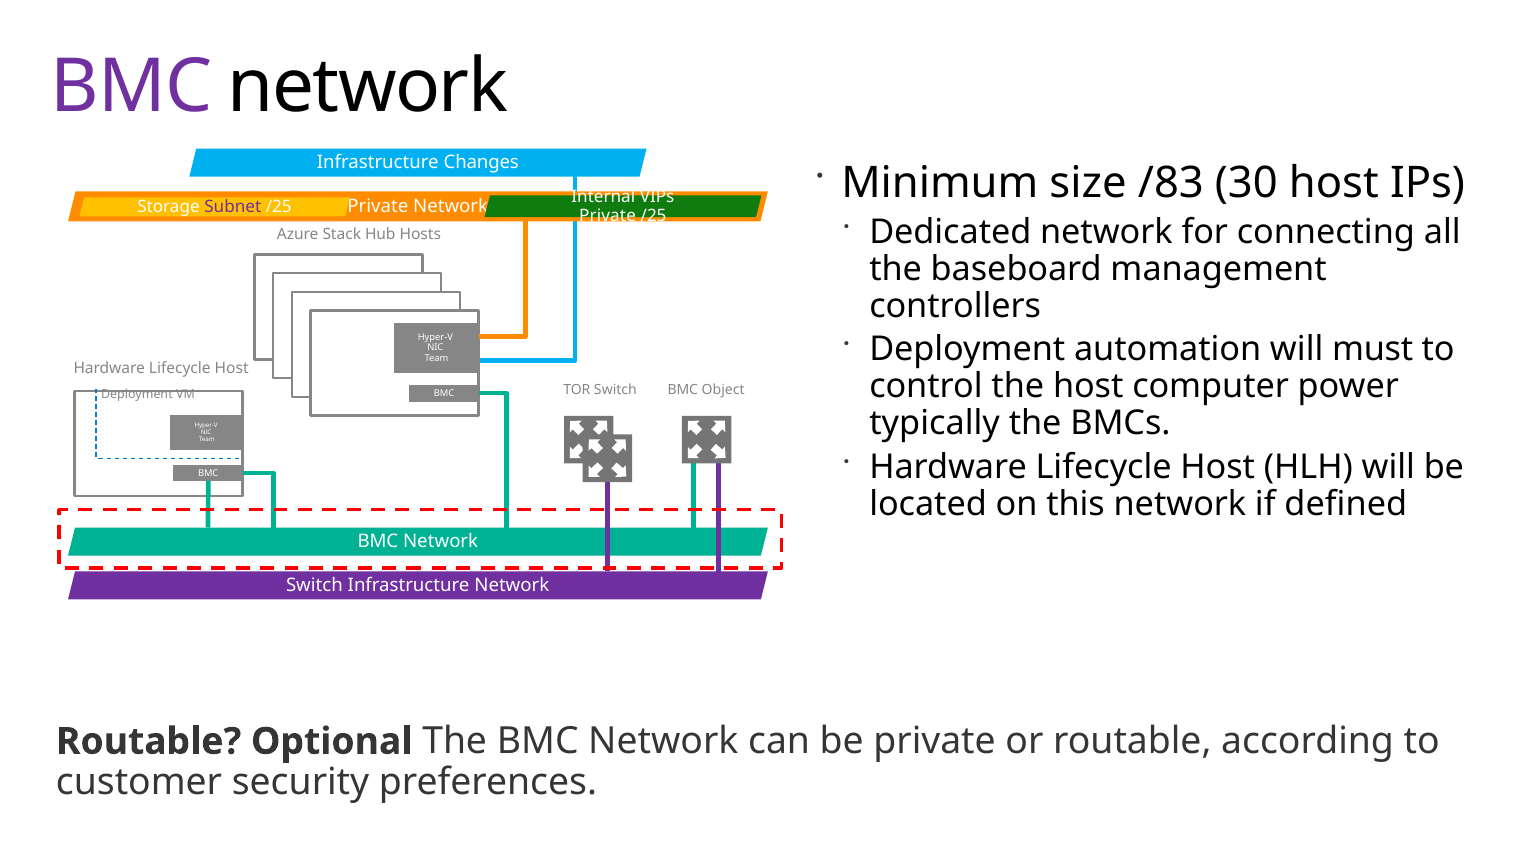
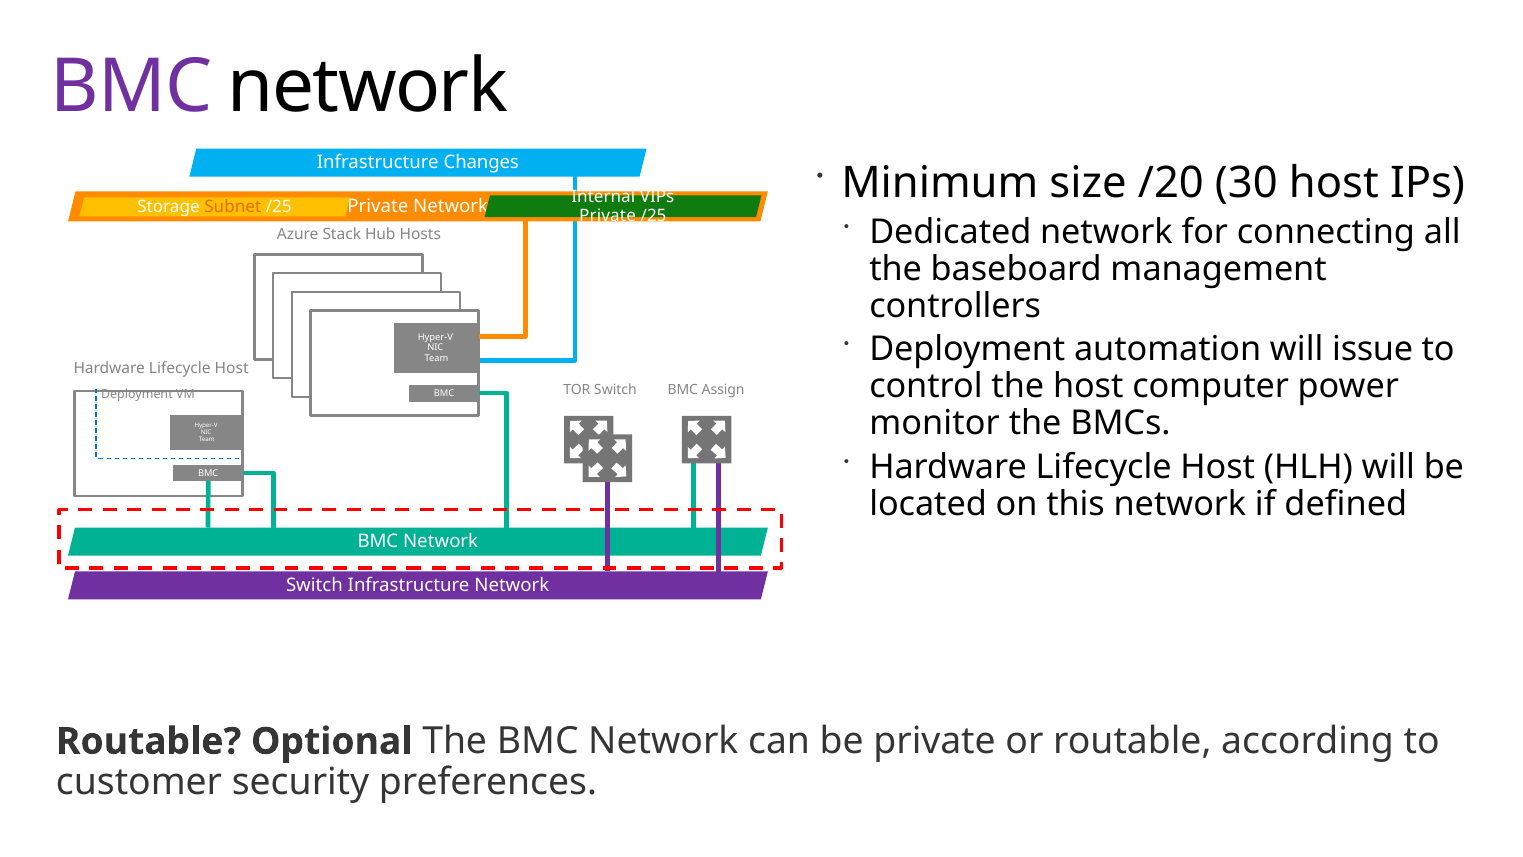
/83: /83 -> /20
Subnet colour: purple -> orange
must: must -> issue
Object: Object -> Assign
typically: typically -> monitor
